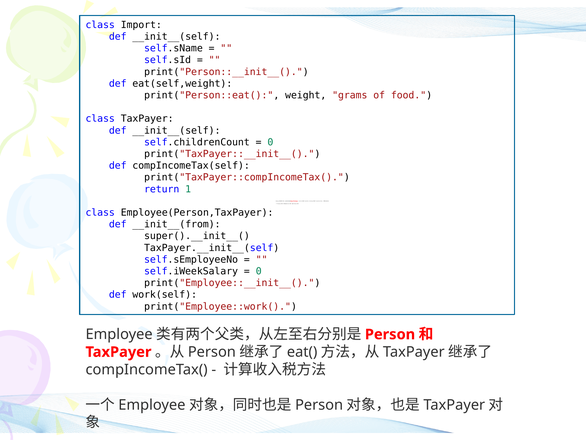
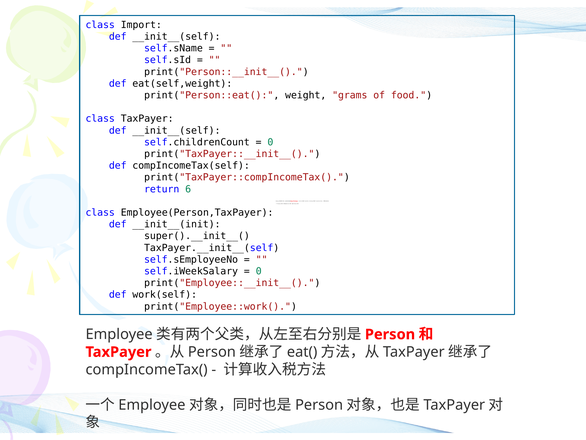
1: 1 -> 6
__init__(from: __init__(from -> __init__(init
